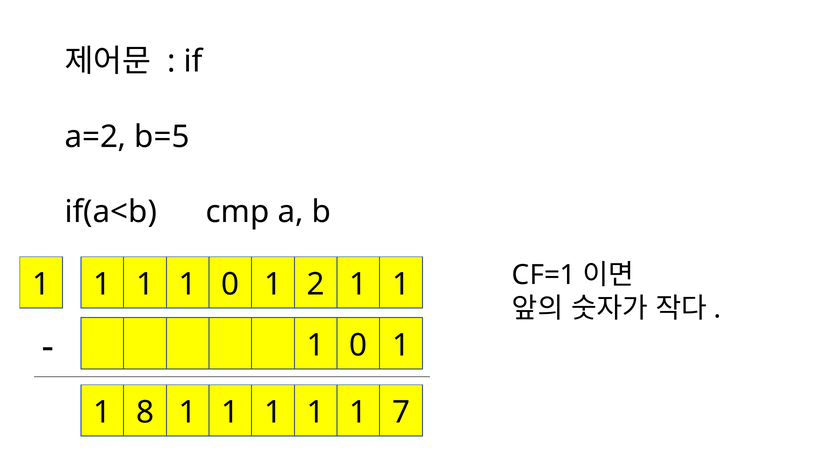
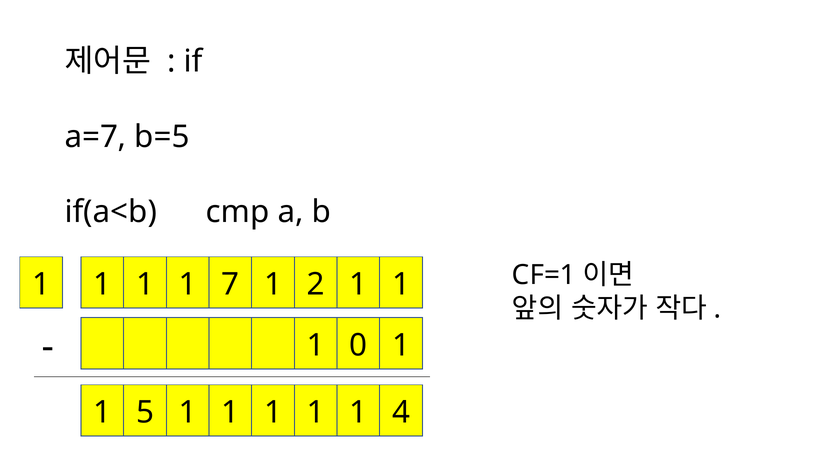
a=2: a=2 -> a=7
0 at (230, 285): 0 -> 7
8: 8 -> 5
7: 7 -> 4
